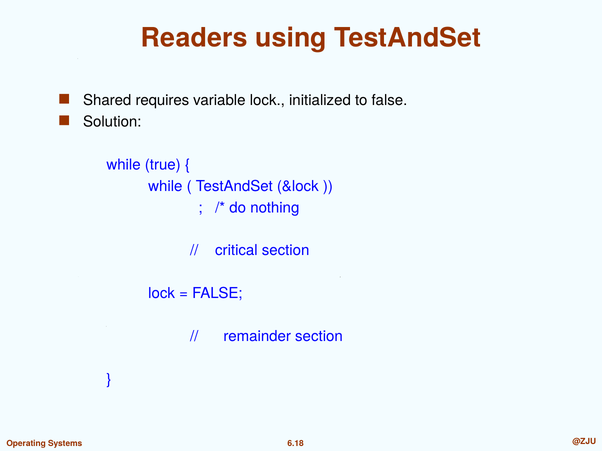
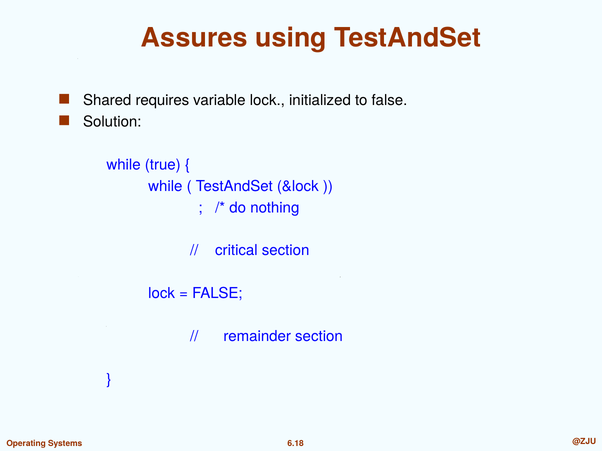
Readers: Readers -> Assures
